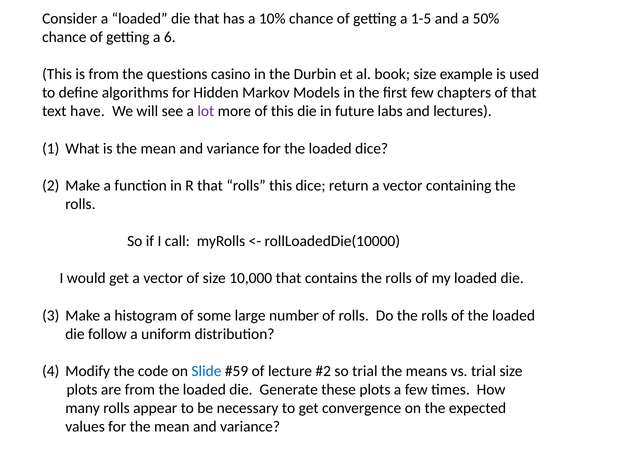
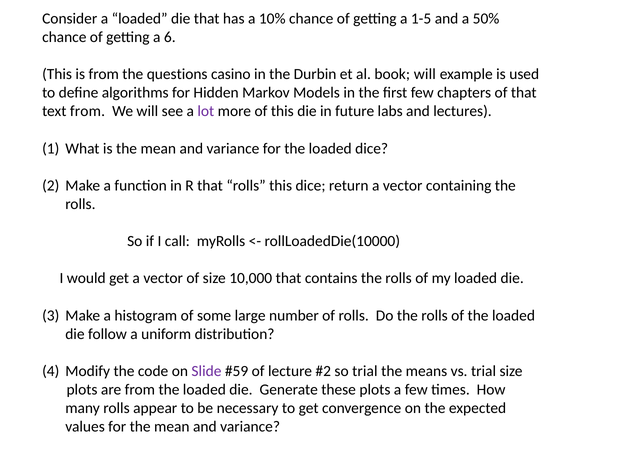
book size: size -> will
text have: have -> from
Slide colour: blue -> purple
